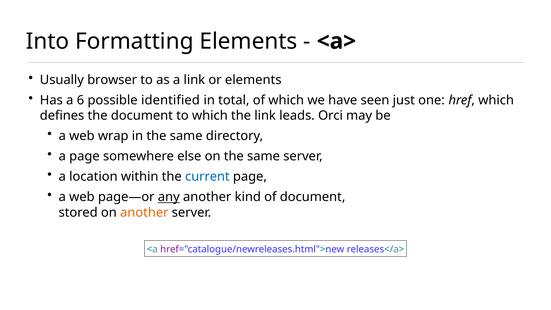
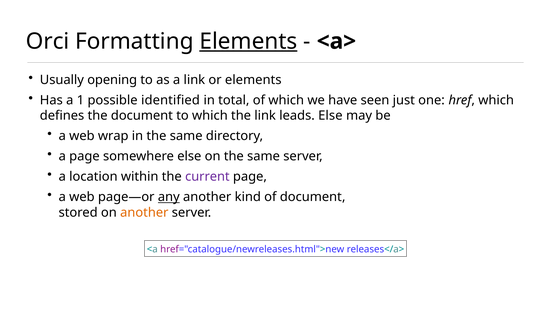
Into: Into -> Orci
Elements at (248, 41) underline: none -> present
browser: browser -> opening
6: 6 -> 1
leads Orci: Orci -> Else
current colour: blue -> purple
